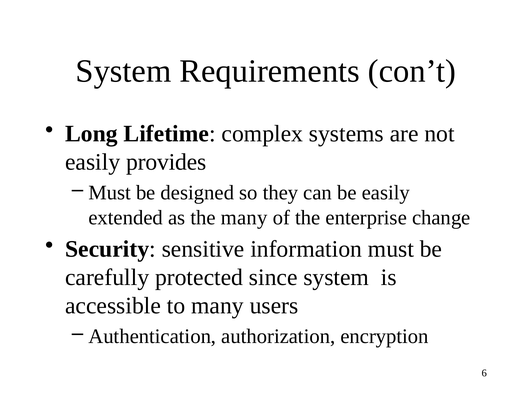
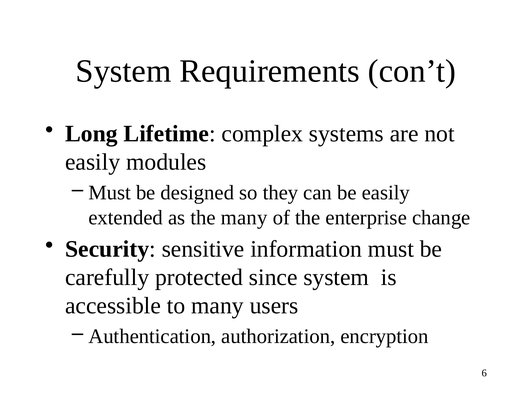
provides: provides -> modules
